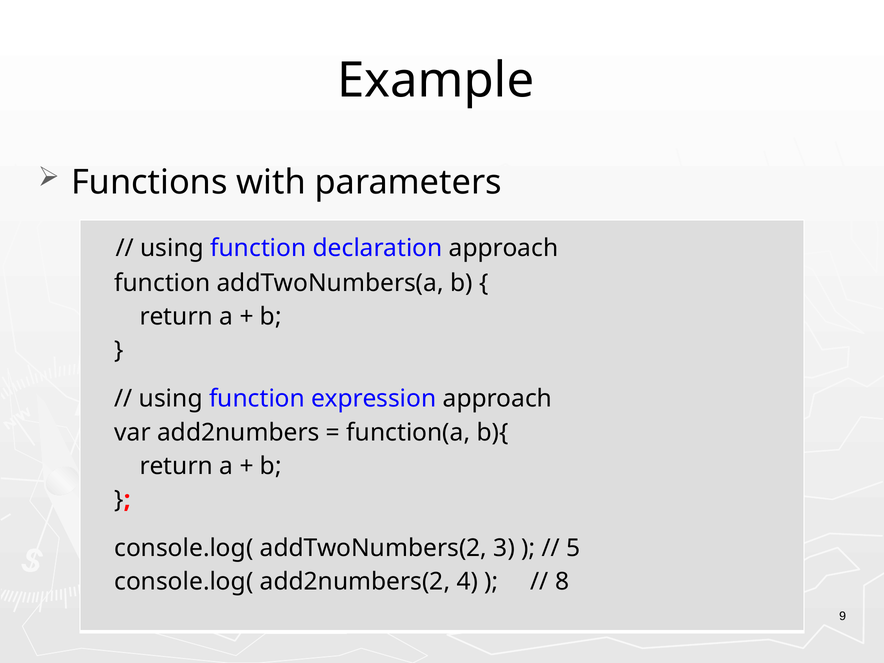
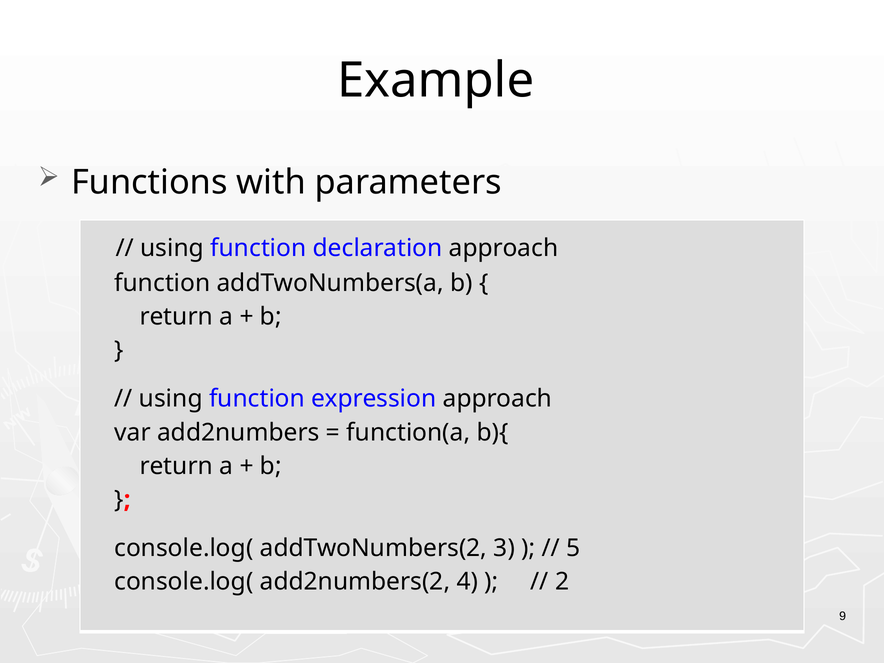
8: 8 -> 2
